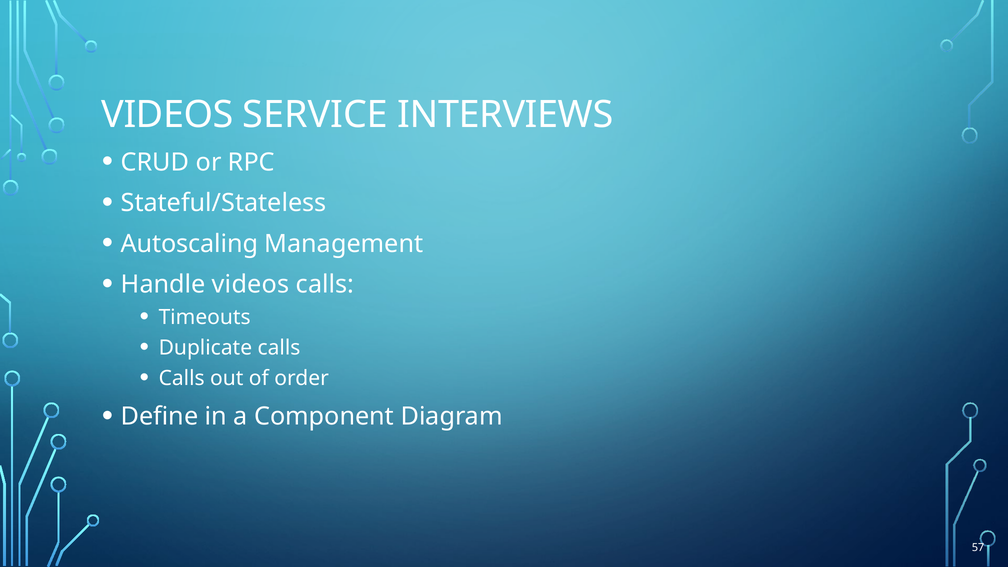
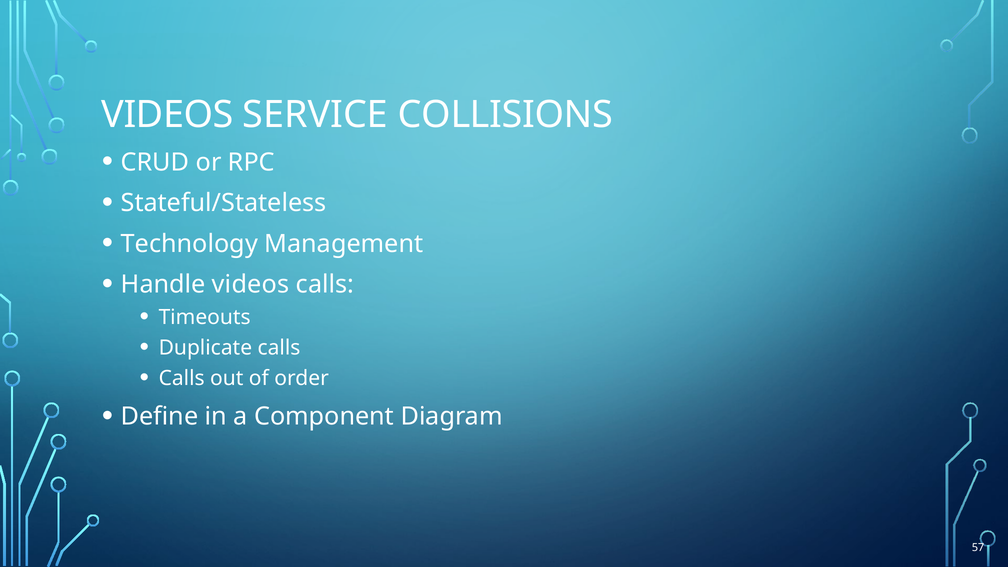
INTERVIEWS: INTERVIEWS -> COLLISIONS
Autoscaling: Autoscaling -> Technology
